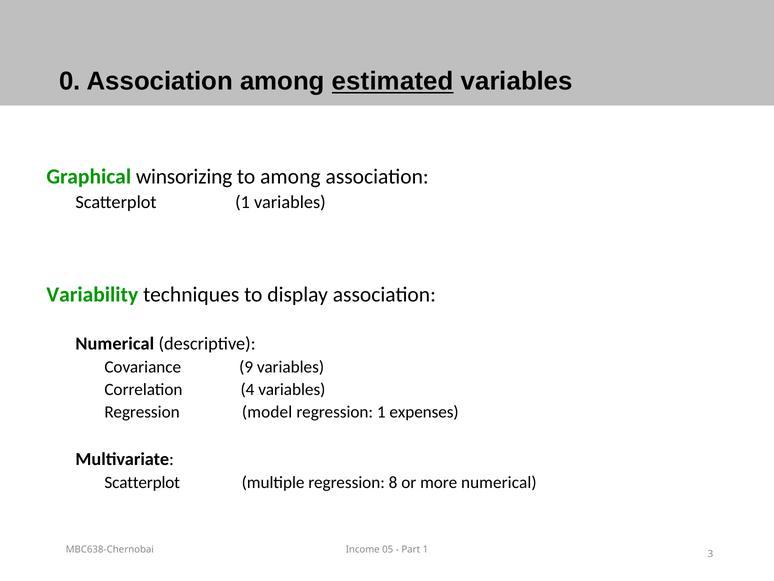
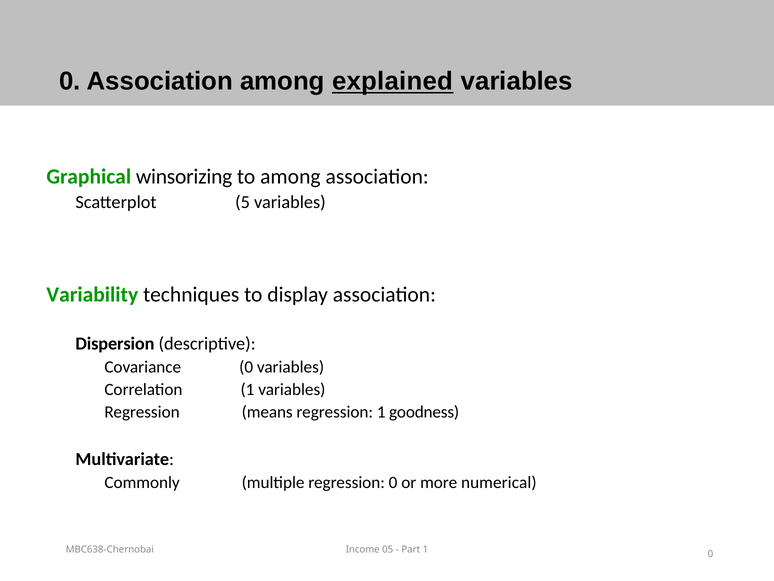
estimated: estimated -> explained
Scatterplot 1: 1 -> 5
Numerical at (115, 344): Numerical -> Dispersion
Covariance 9: 9 -> 0
Correlation 4: 4 -> 1
model: model -> means
expenses: expenses -> goodness
Scatterplot at (142, 482): Scatterplot -> Commonly
regression 8: 8 -> 0
1 3: 3 -> 0
